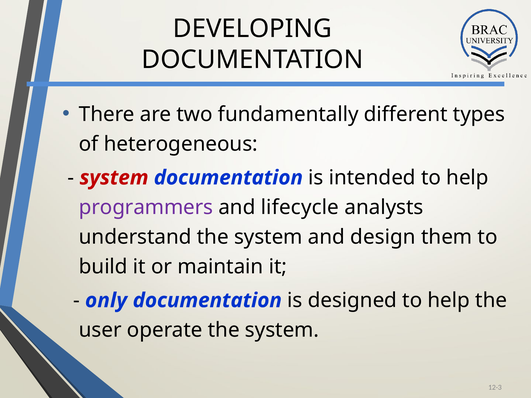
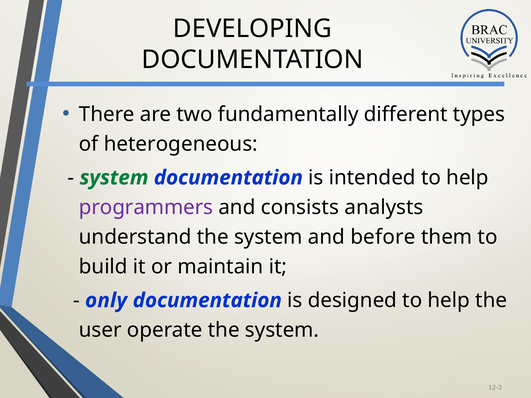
system at (114, 178) colour: red -> green
lifecycle: lifecycle -> consists
design: design -> before
